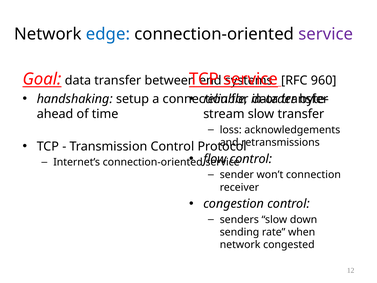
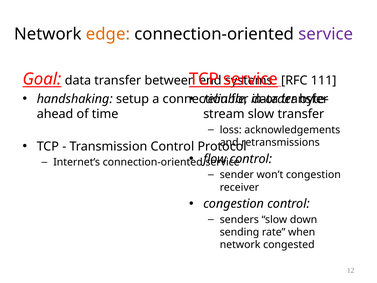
edge colour: blue -> orange
960: 960 -> 111
won’t connection: connection -> congestion
